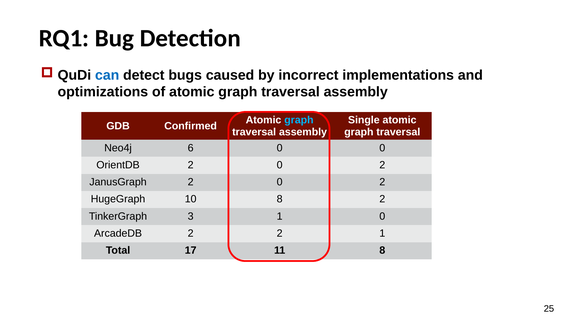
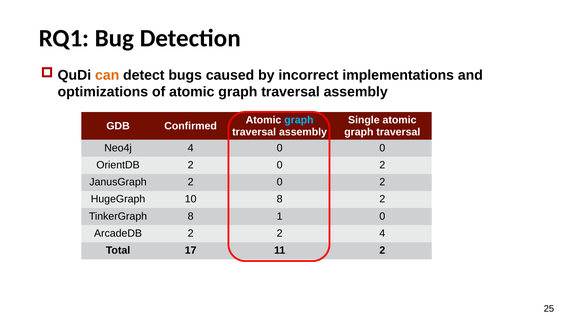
can colour: blue -> orange
Neo4j 6: 6 -> 4
TinkerGraph 3: 3 -> 8
2 1: 1 -> 4
11 8: 8 -> 2
